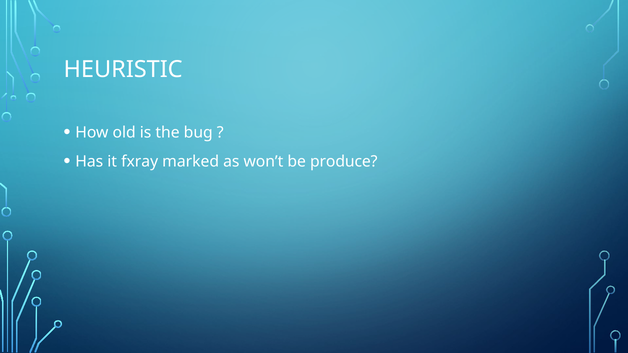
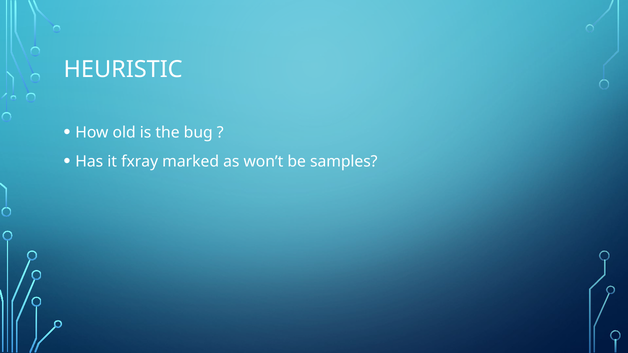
produce: produce -> samples
